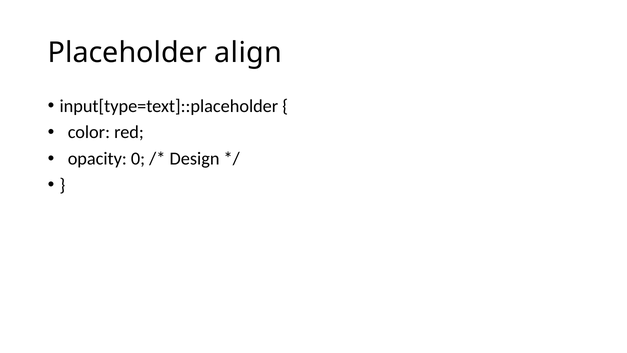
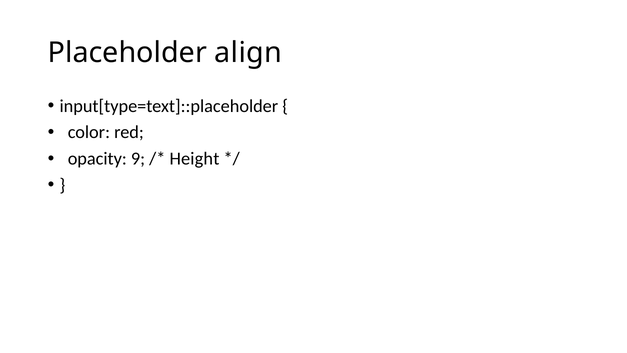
0: 0 -> 9
Design: Design -> Height
